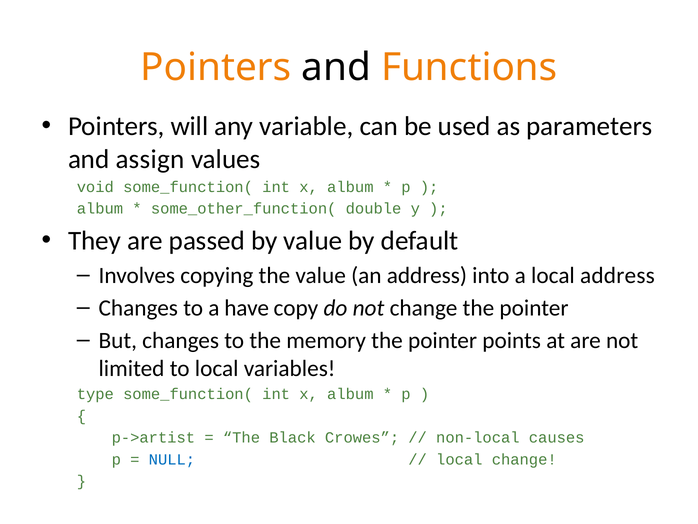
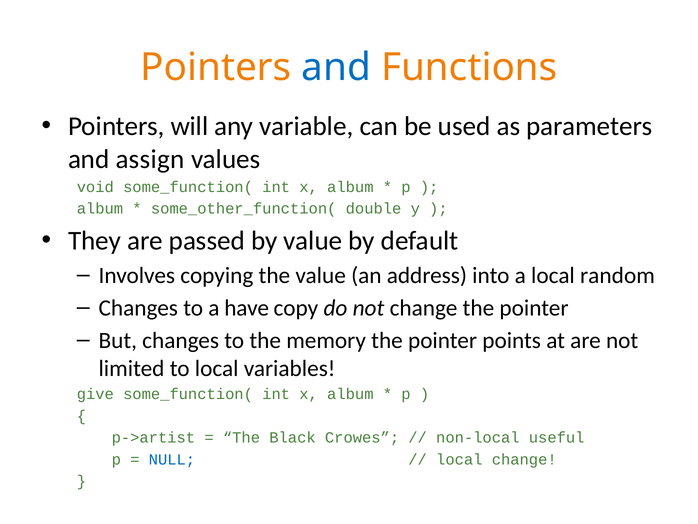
and at (336, 67) colour: black -> blue
local address: address -> random
type: type -> give
causes: causes -> useful
